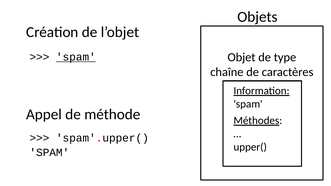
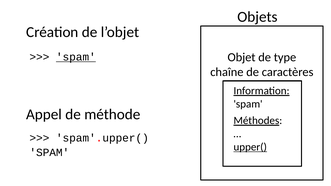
upper( underline: none -> present
